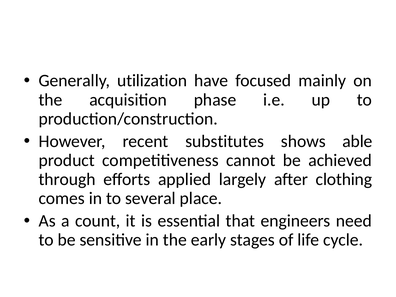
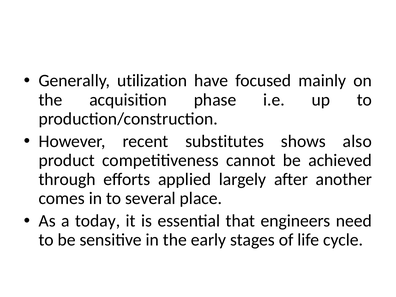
able: able -> also
clothing: clothing -> another
count: count -> today
